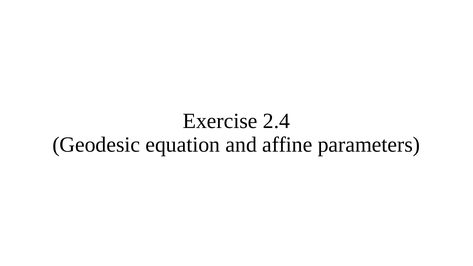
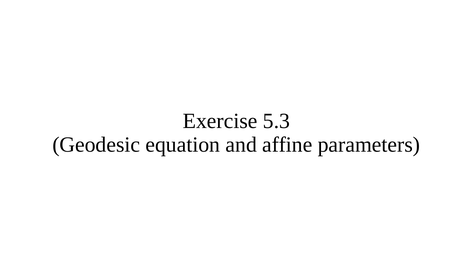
2.4: 2.4 -> 5.3
